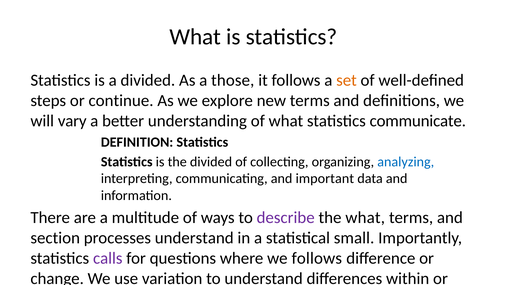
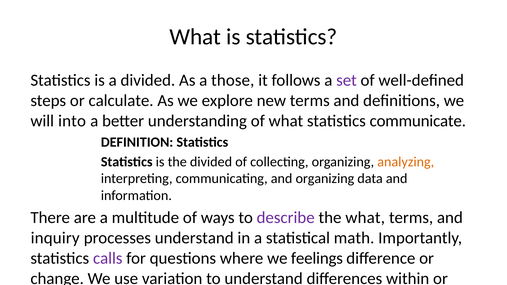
set at (346, 80) colour: orange -> purple
continue: continue -> calculate
vary: vary -> into
analyzing colour: blue -> orange
and important: important -> organizing
section: section -> inquiry
small: small -> math
we follows: follows -> feelings
